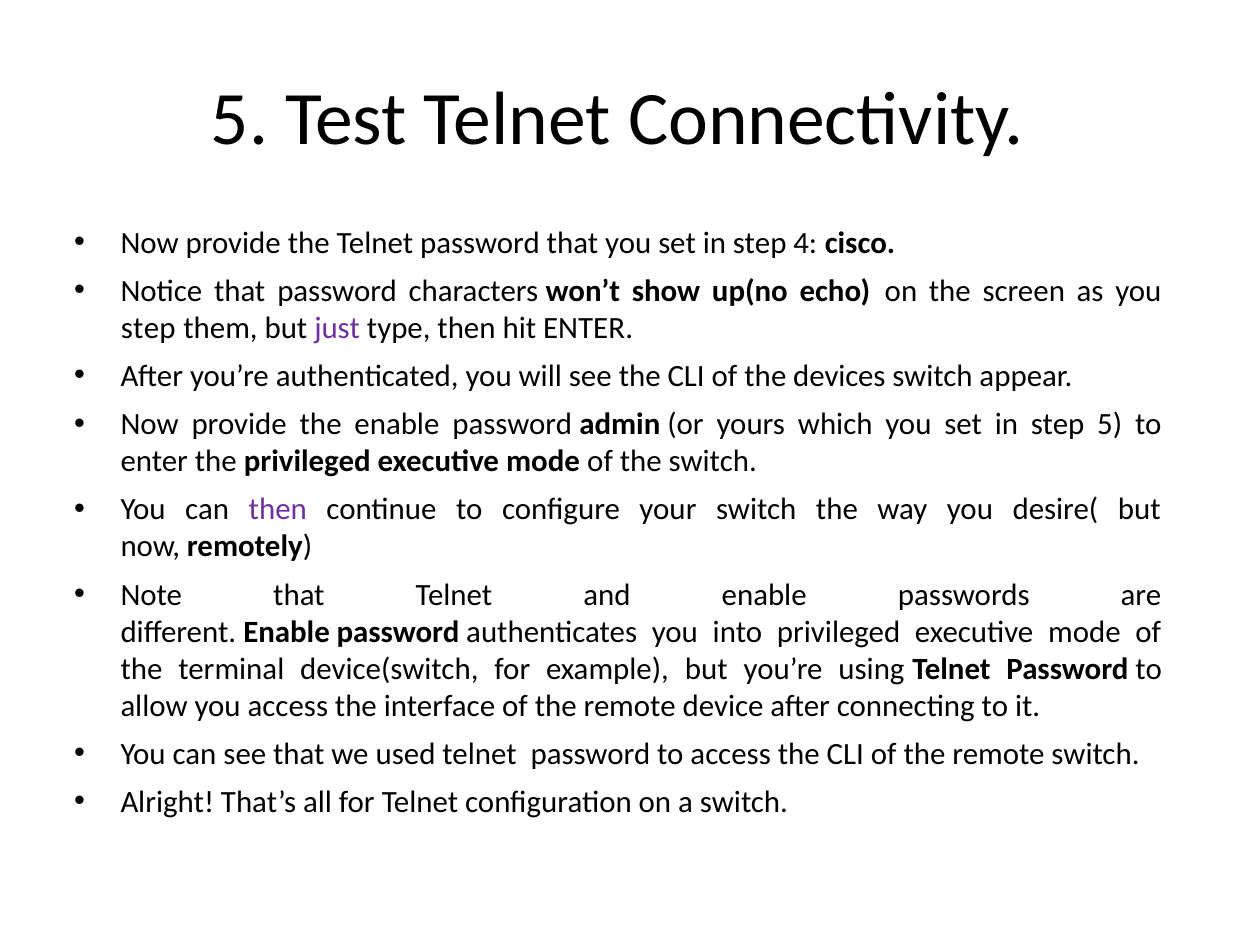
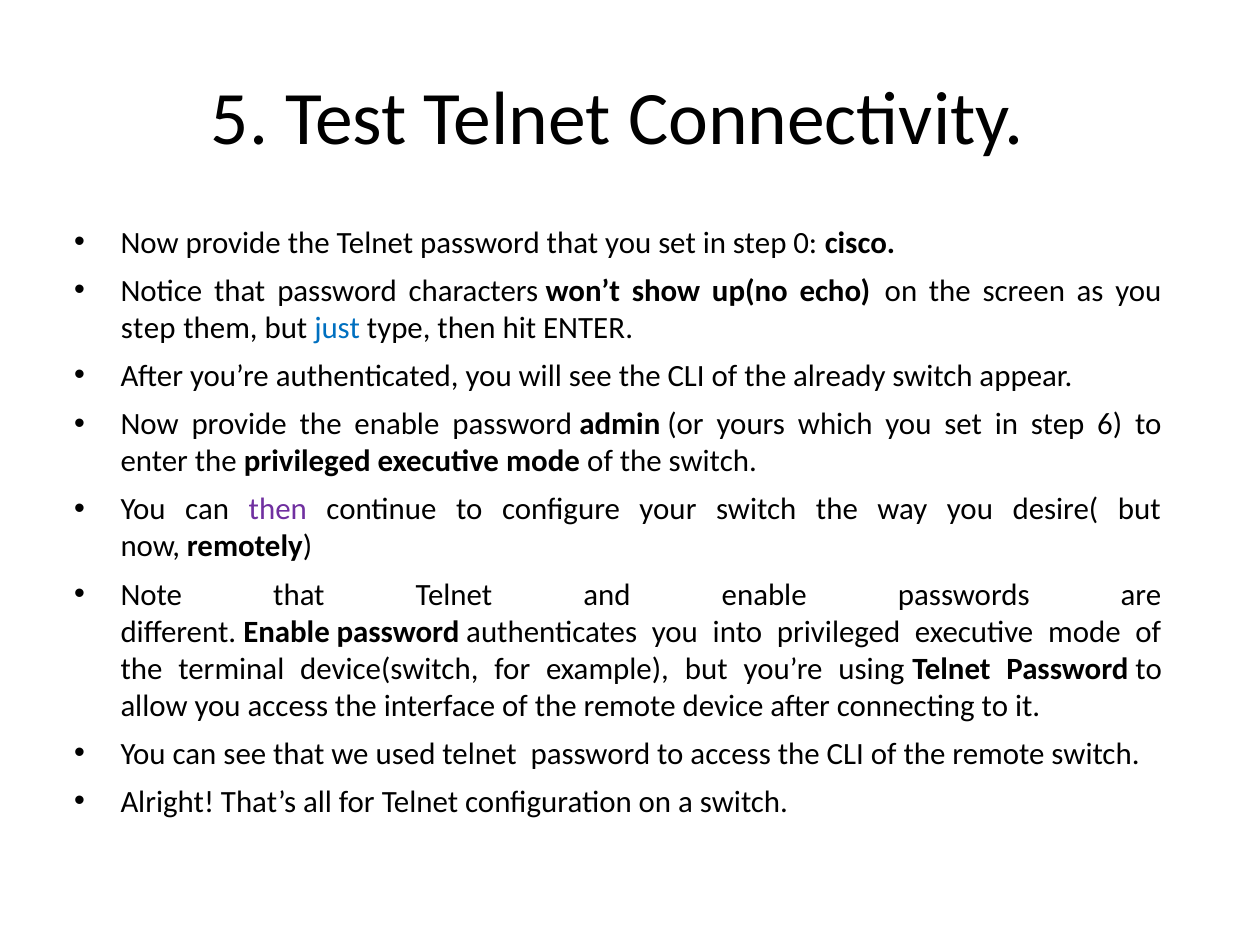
4: 4 -> 0
just colour: purple -> blue
devices: devices -> already
step 5: 5 -> 6
